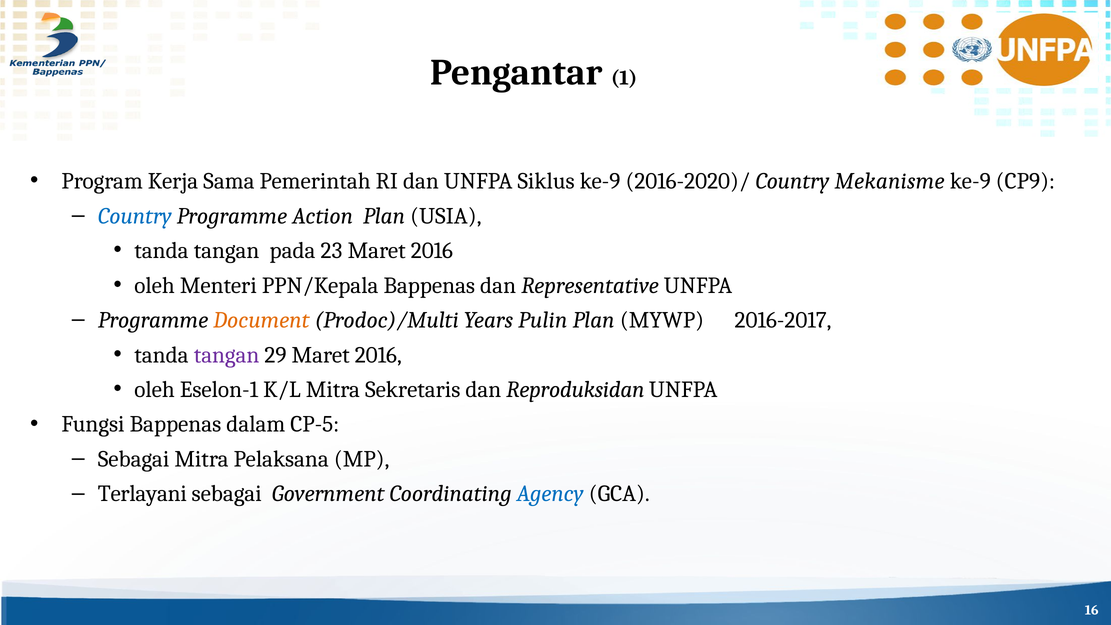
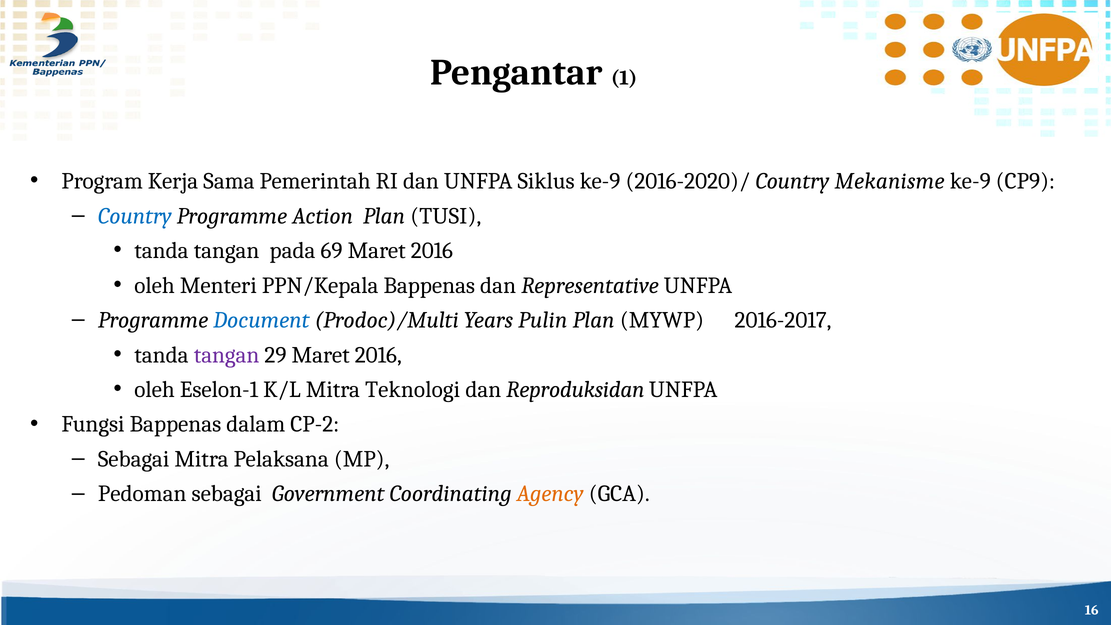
USIA: USIA -> TUSI
23: 23 -> 69
Document colour: orange -> blue
Sekretaris: Sekretaris -> Teknologi
CP-5: CP-5 -> CP-2
Terlayani: Terlayani -> Pedoman
Agency colour: blue -> orange
